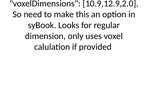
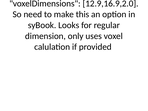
10.9,12.9,2.0: 10.9,12.9,2.0 -> 12.9,16.9,2.0
